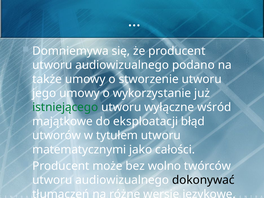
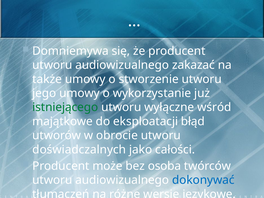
podano: podano -> zakazać
tytułem: tytułem -> obrocie
matematycznymi: matematycznymi -> doświadczalnych
wolno: wolno -> osoba
dokonywać colour: black -> blue
